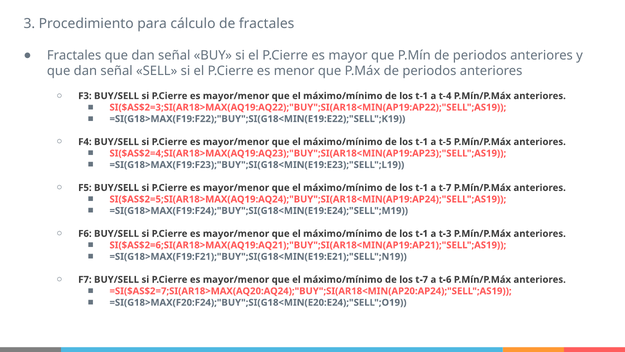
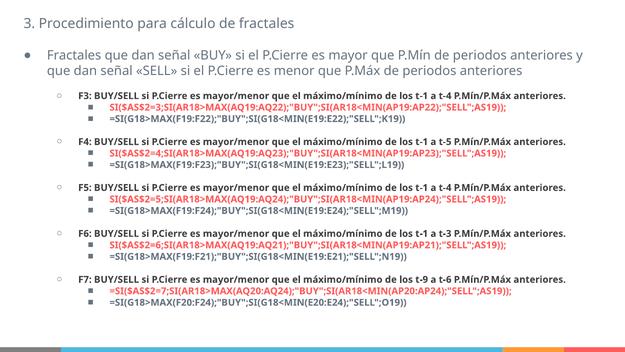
t-7 at (445, 188): t-7 -> t-4
los t-7: t-7 -> t-9
